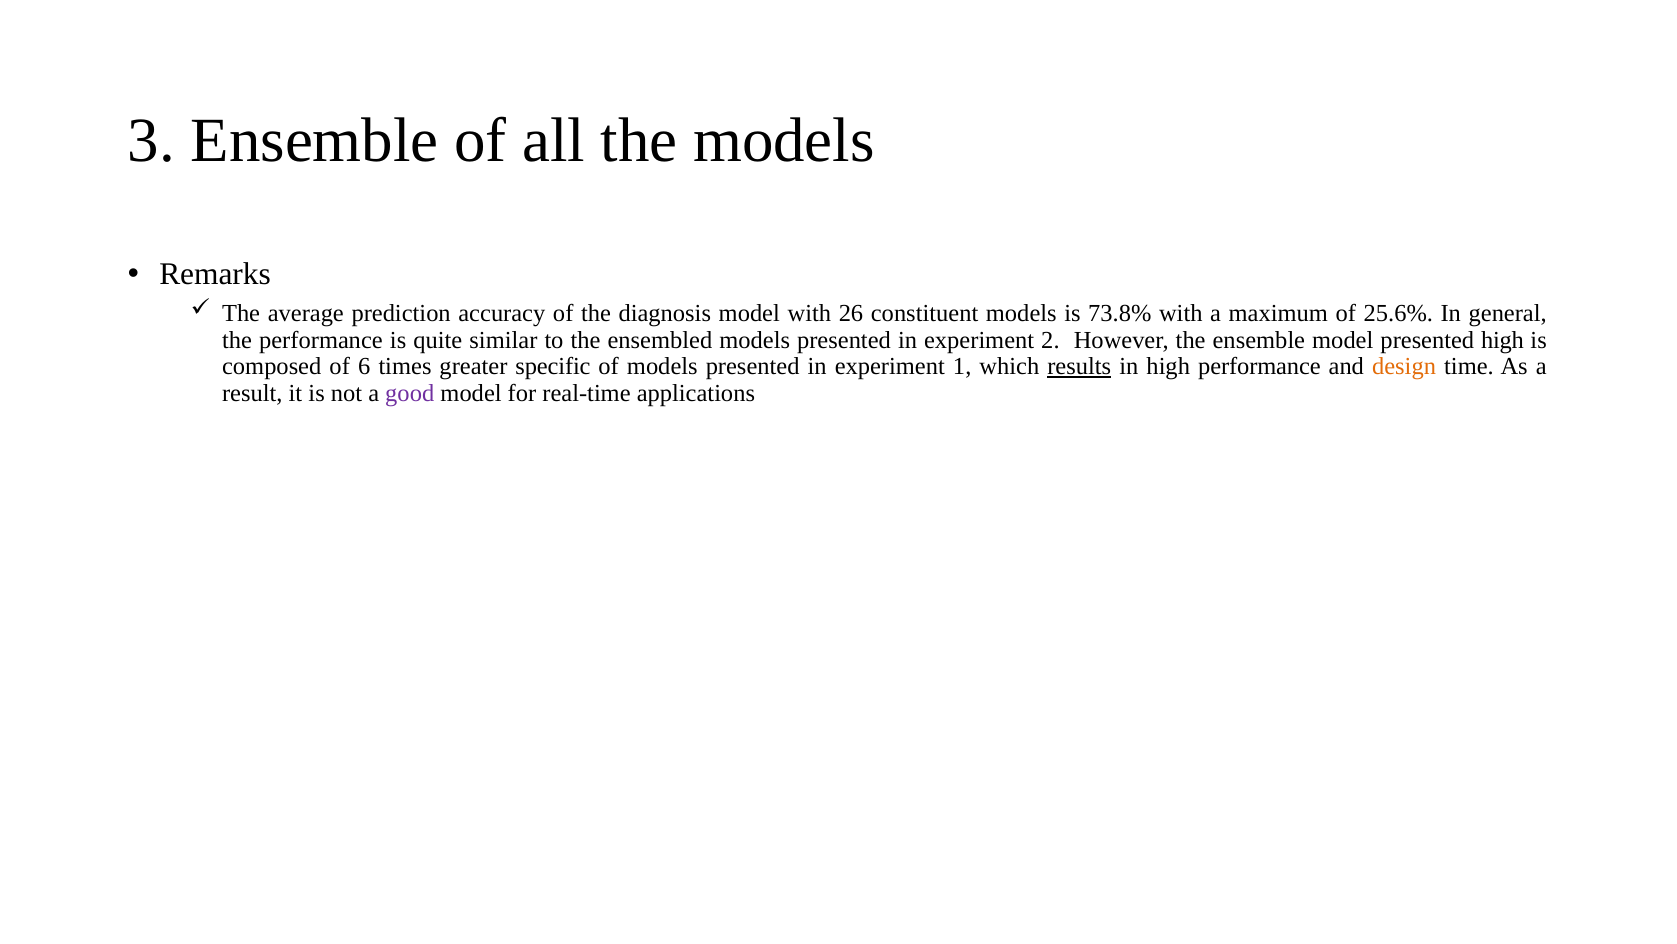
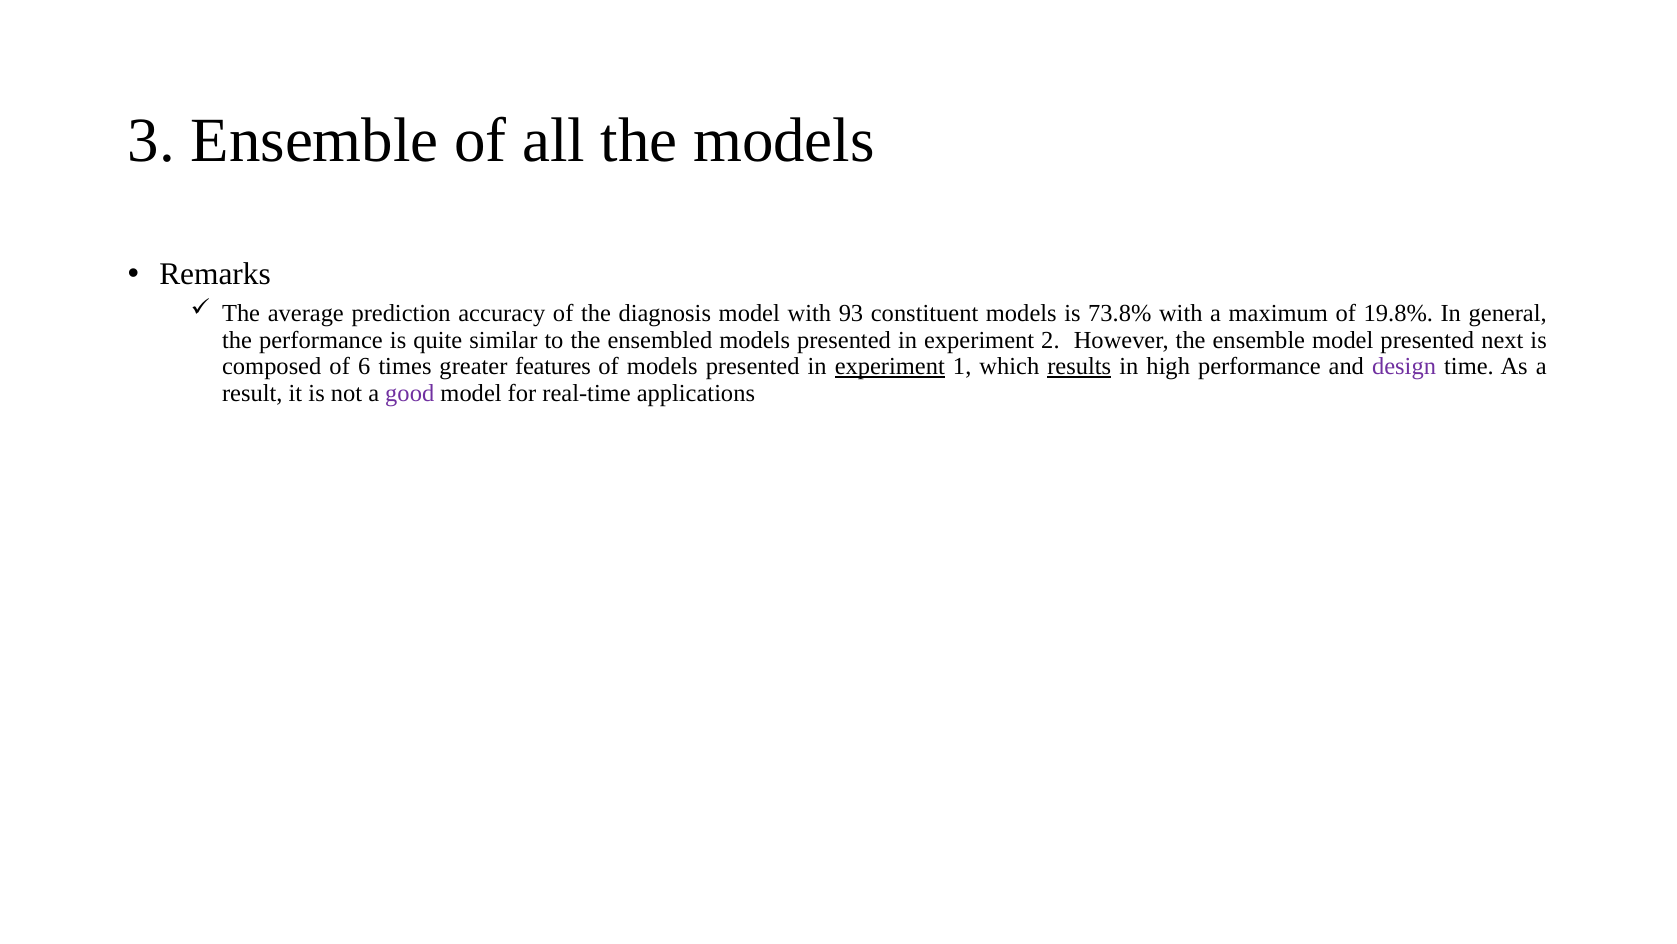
26: 26 -> 93
25.6%: 25.6% -> 19.8%
presented high: high -> next
specific: specific -> features
experiment at (890, 366) underline: none -> present
design colour: orange -> purple
